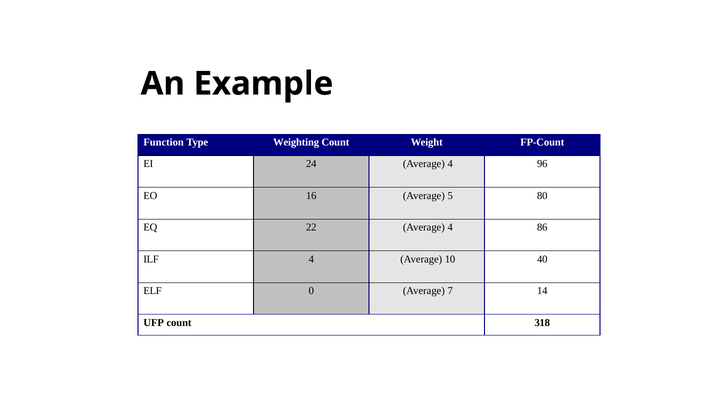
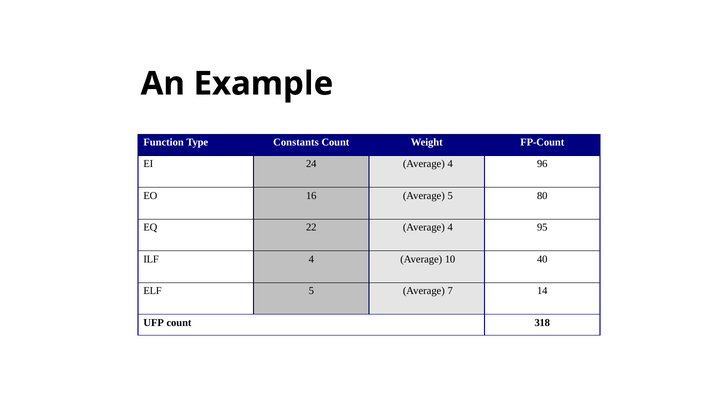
Weighting: Weighting -> Constants
86: 86 -> 95
ELF 0: 0 -> 5
